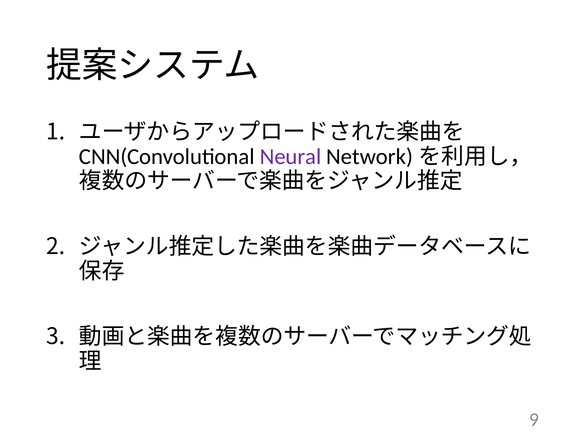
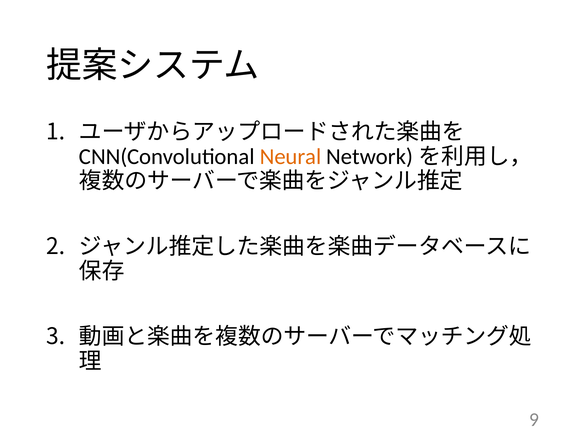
Neural colour: purple -> orange
